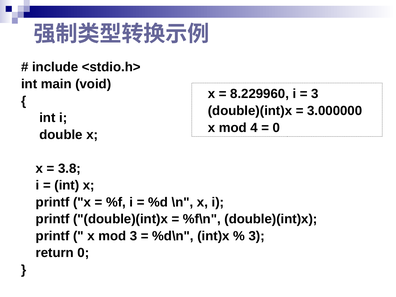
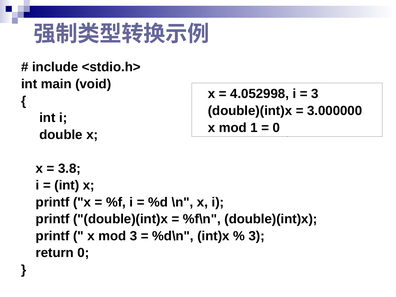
8.229960: 8.229960 -> 4.052998
4: 4 -> 1
